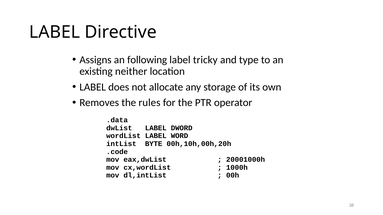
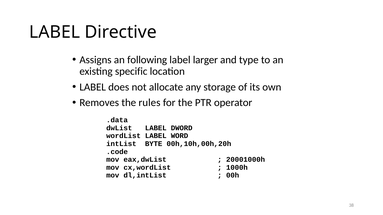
tricky: tricky -> larger
neither: neither -> specific
